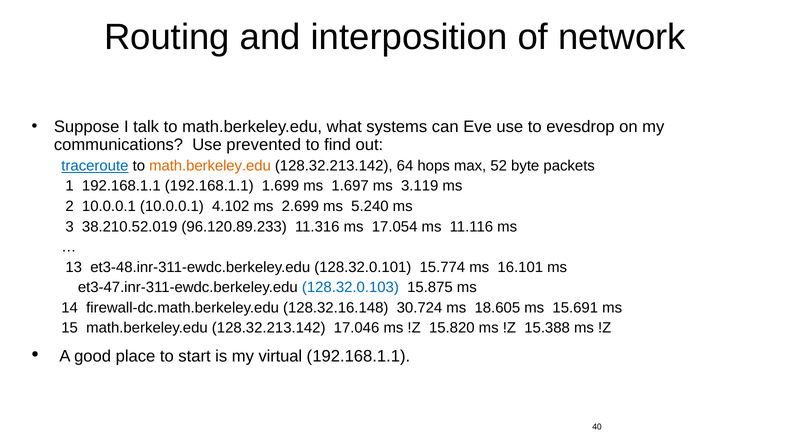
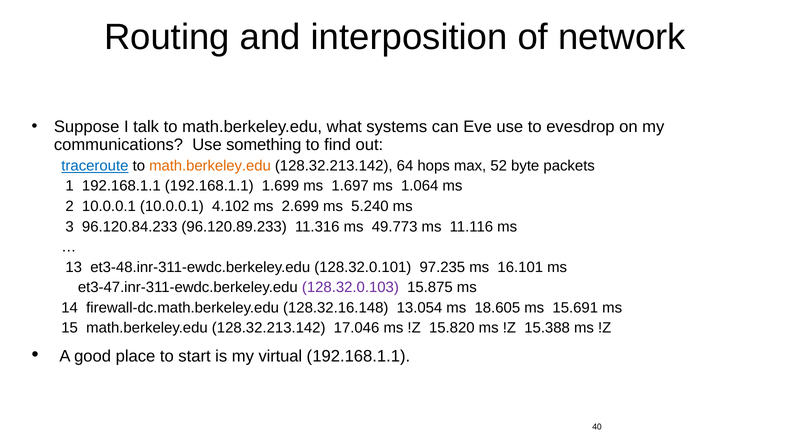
prevented: prevented -> something
3.119: 3.119 -> 1.064
38.210.52.019: 38.210.52.019 -> 96.120.84.233
17.054: 17.054 -> 49.773
15.774: 15.774 -> 97.235
128.32.0.103 colour: blue -> purple
30.724: 30.724 -> 13.054
